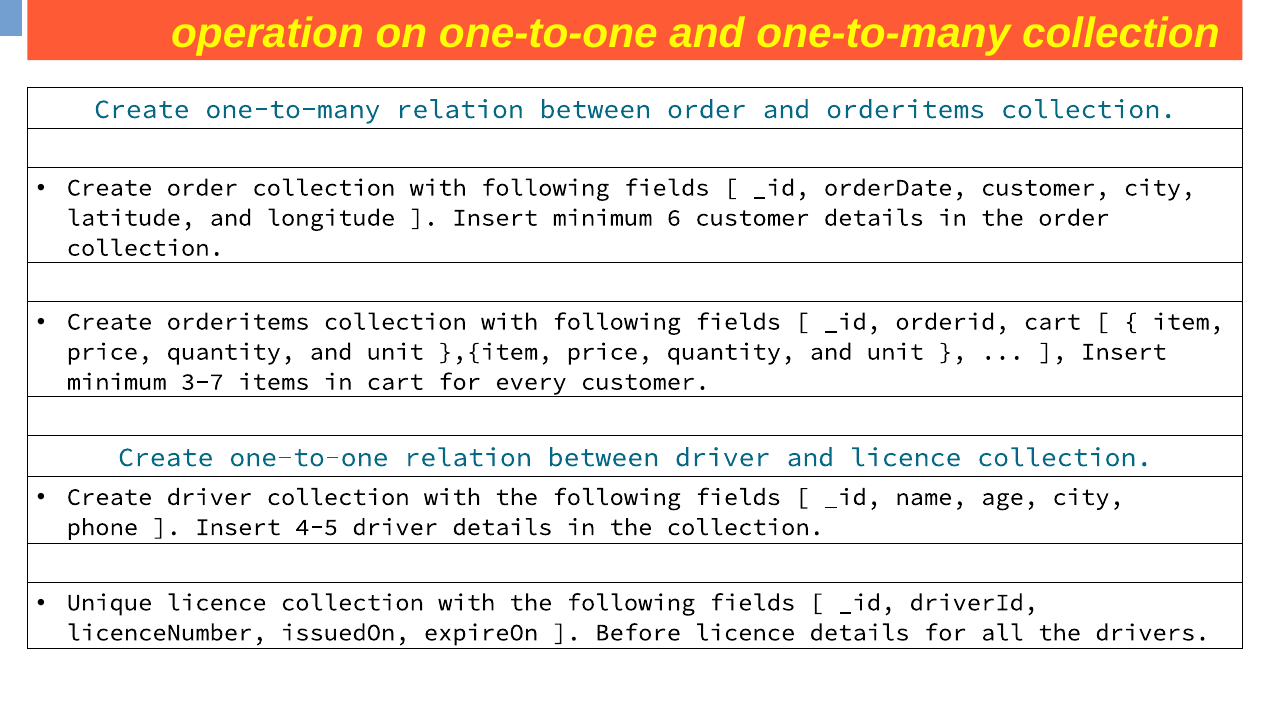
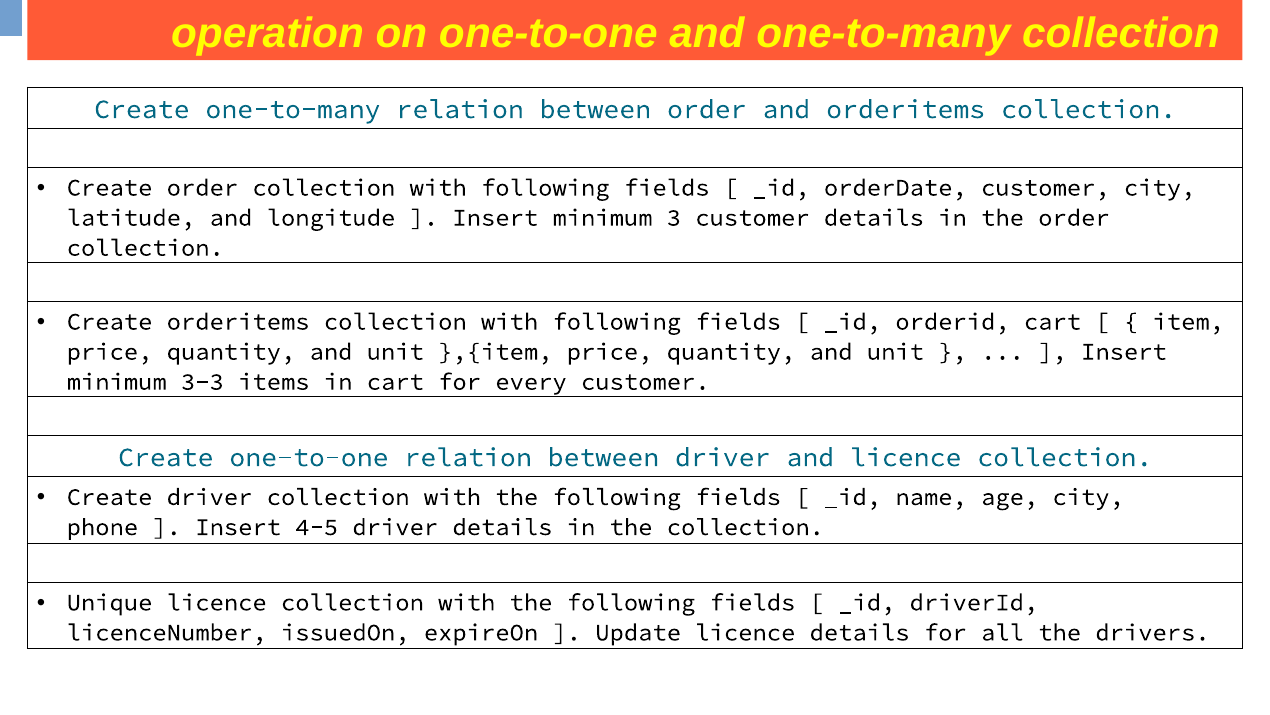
6: 6 -> 3
3-7: 3-7 -> 3-3
Before: Before -> Update
